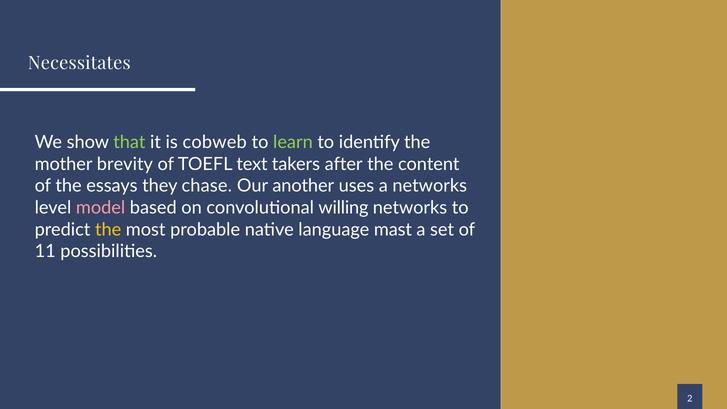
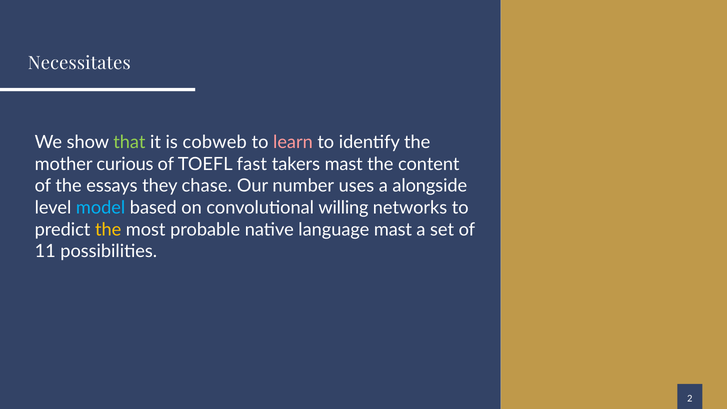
learn colour: light green -> pink
brevity: brevity -> curious
text: text -> fast
takers after: after -> mast
another: another -> number
a networks: networks -> alongside
model colour: pink -> light blue
